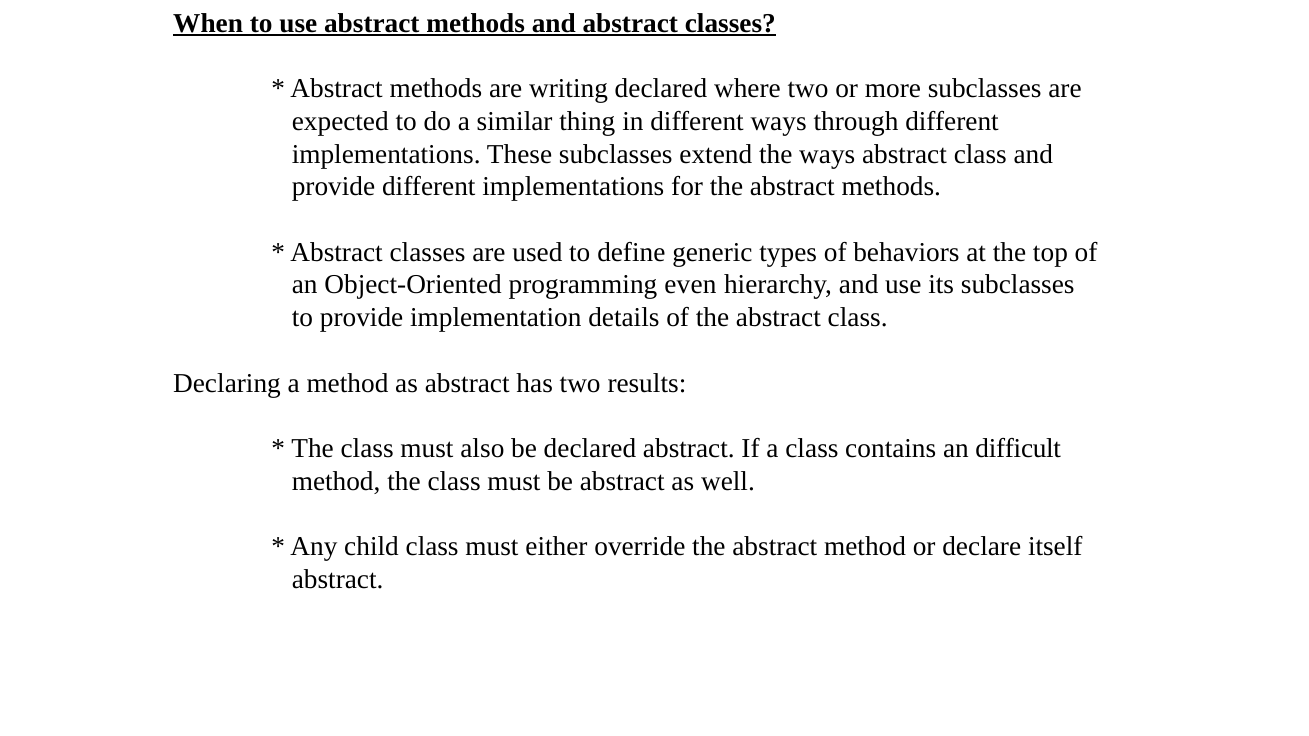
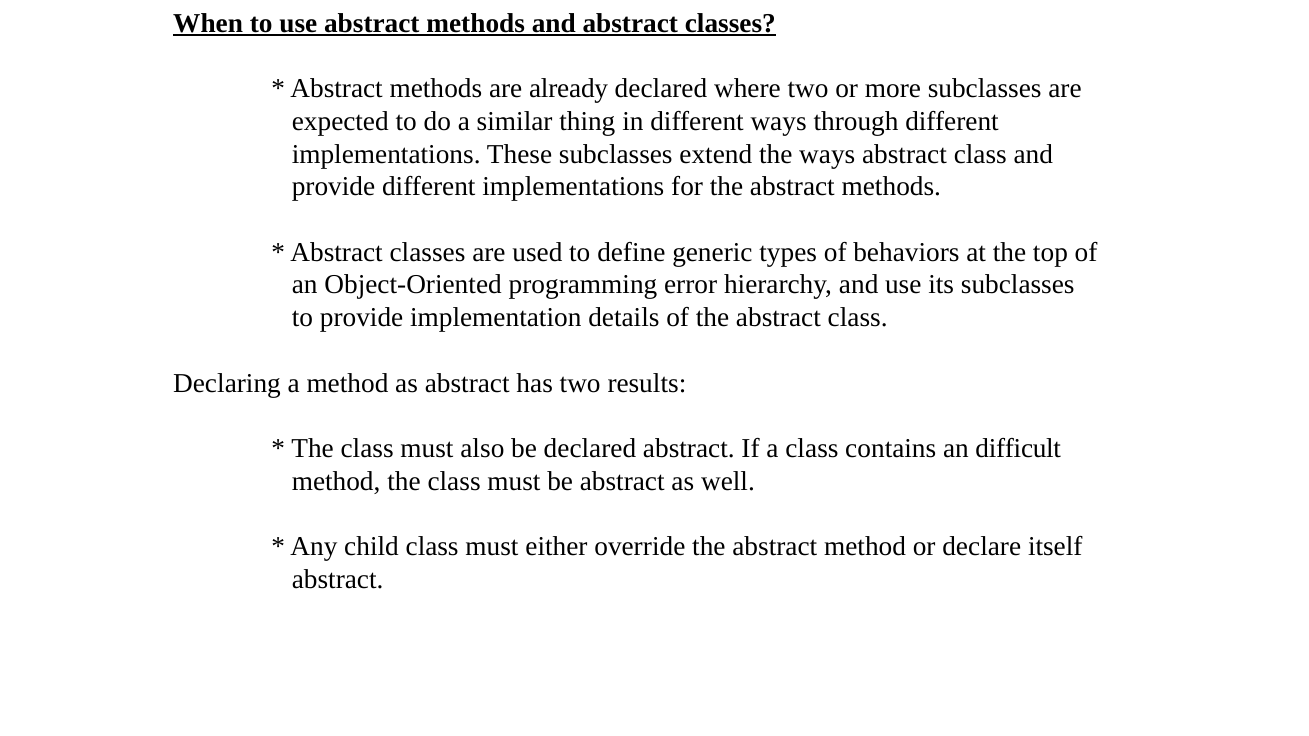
writing: writing -> already
even: even -> error
